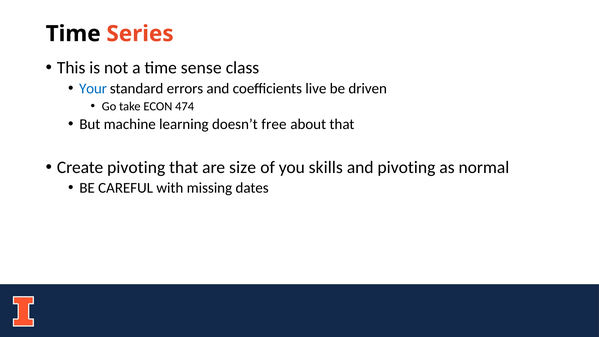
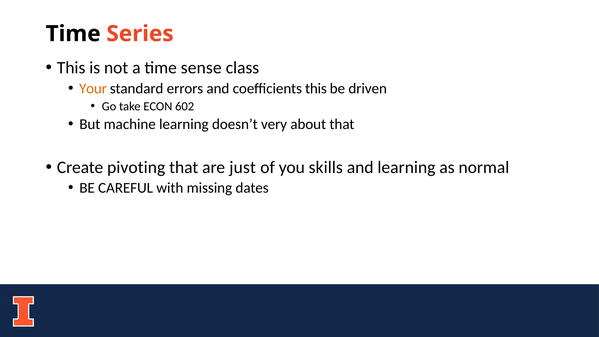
Your colour: blue -> orange
coefficients live: live -> this
474: 474 -> 602
free: free -> very
size: size -> just
and pivoting: pivoting -> learning
